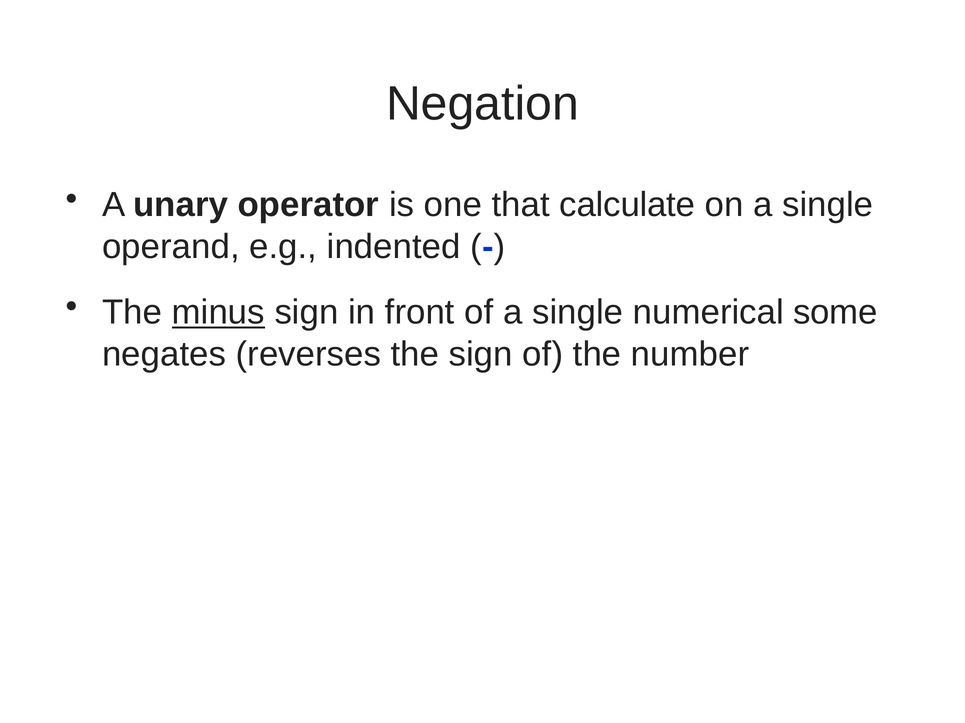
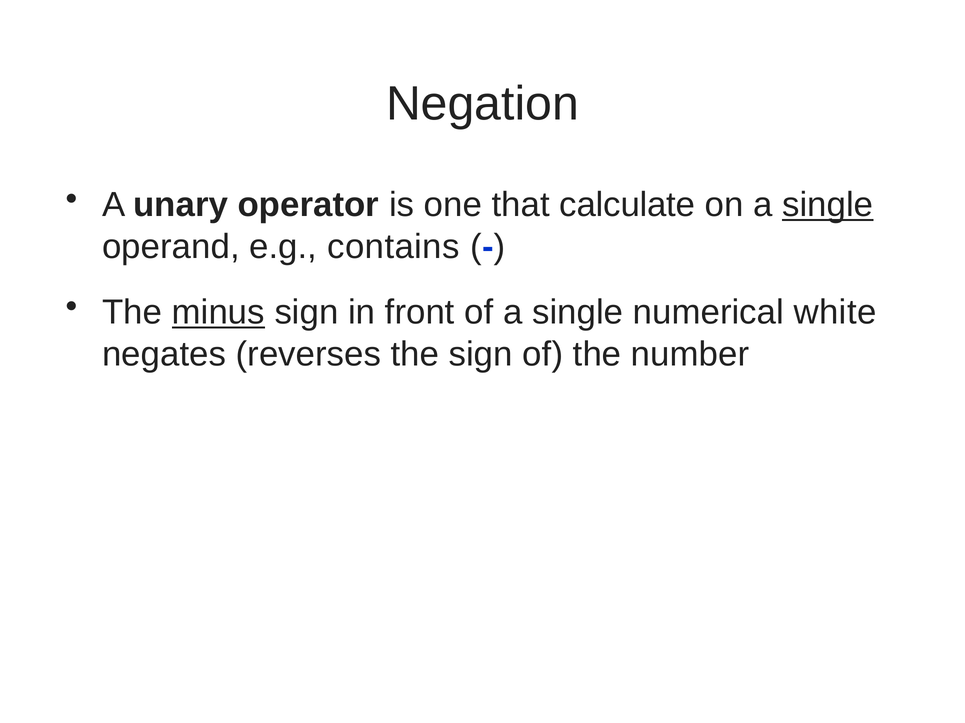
single at (828, 205) underline: none -> present
indented: indented -> contains
some: some -> white
